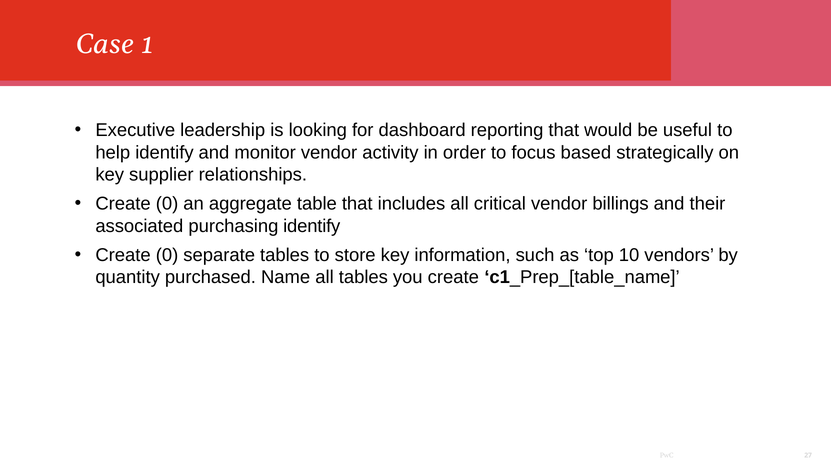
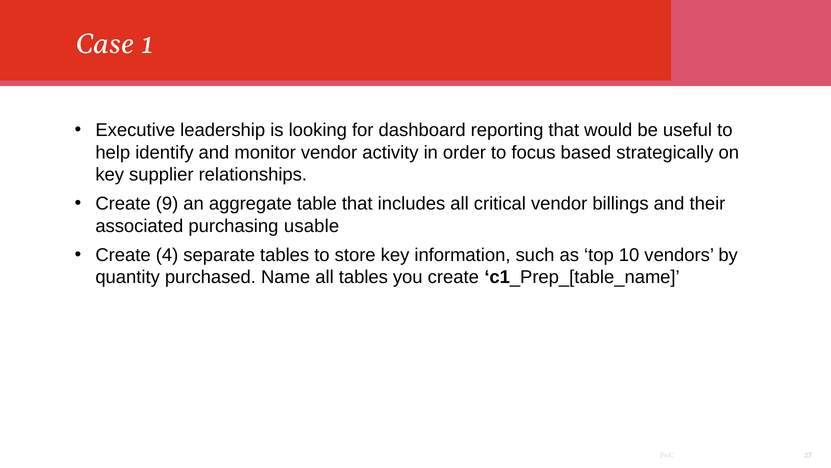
0 at (167, 204): 0 -> 9
purchasing identify: identify -> usable
0 at (167, 255): 0 -> 4
